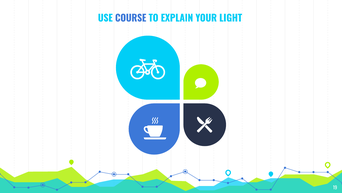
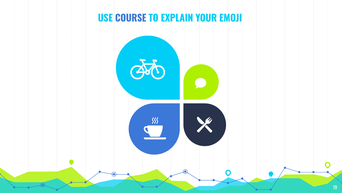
LIGHT: LIGHT -> EMOJI
